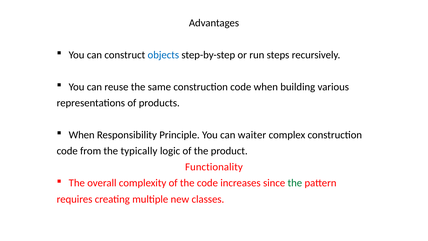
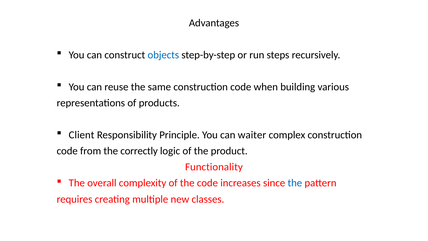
When at (82, 135): When -> Client
typically: typically -> correctly
the at (295, 183) colour: green -> blue
